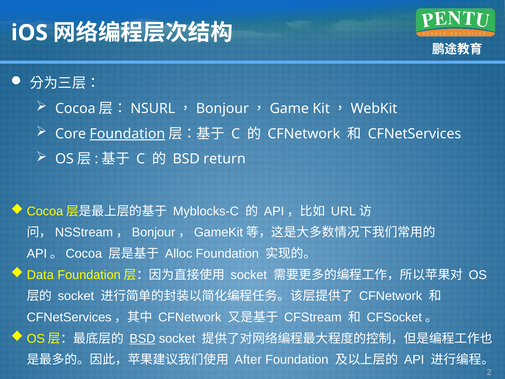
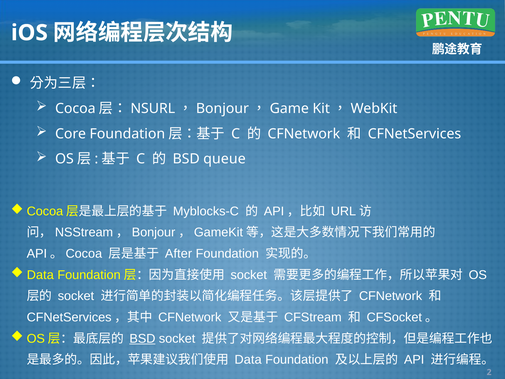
Foundation at (127, 134) underline: present -> none
return: return -> queue
Alloc: Alloc -> After
After at (248, 359): After -> Data
